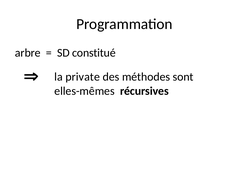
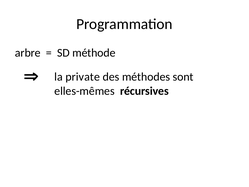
constitué: constitué -> méthode
